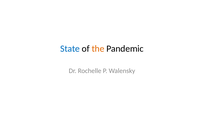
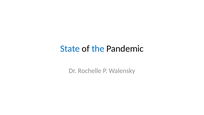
the colour: orange -> blue
